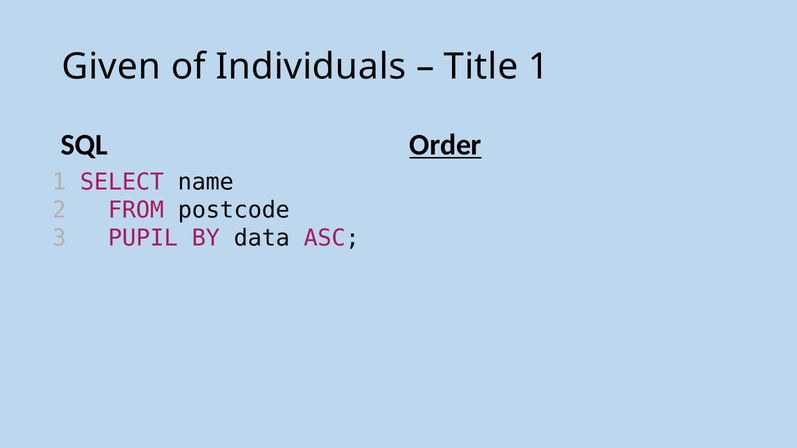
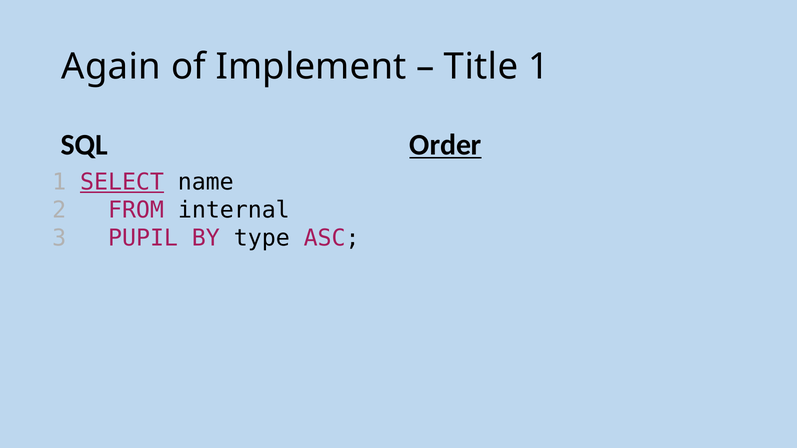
Given: Given -> Again
Individuals: Individuals -> Implement
SELECT underline: none -> present
postcode: postcode -> internal
data: data -> type
